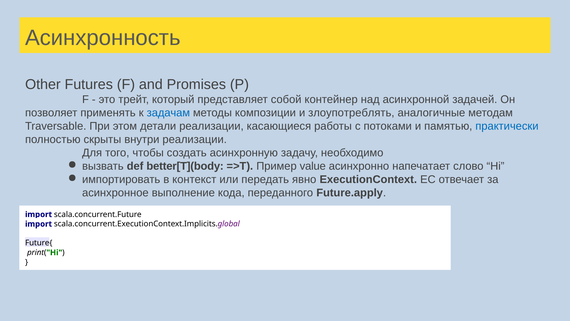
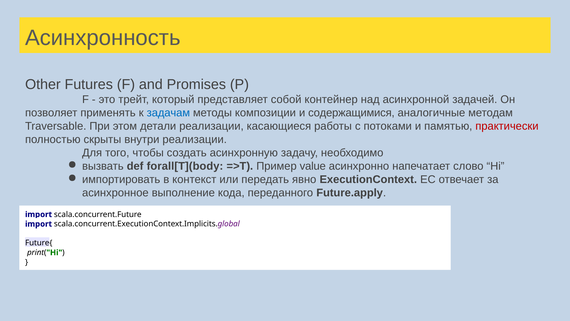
злоупотреблять: злоупотреблять -> содержащимися
практически colour: blue -> red
better[T](body: better[T](body -> forall[T](body
